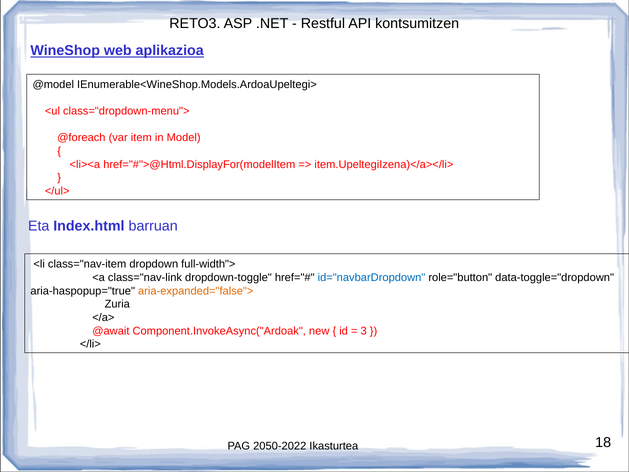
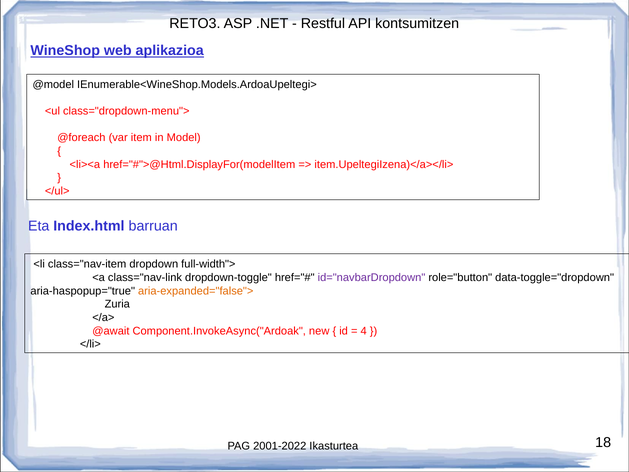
id="navbarDropdown colour: blue -> purple
3: 3 -> 4
2050-2022: 2050-2022 -> 2001-2022
